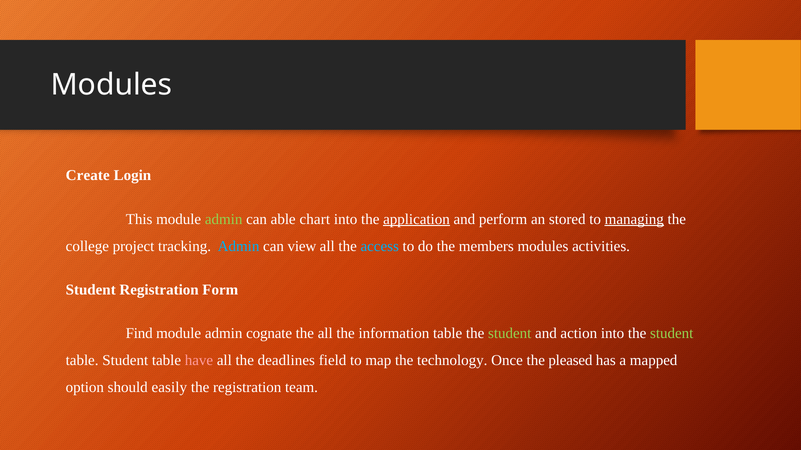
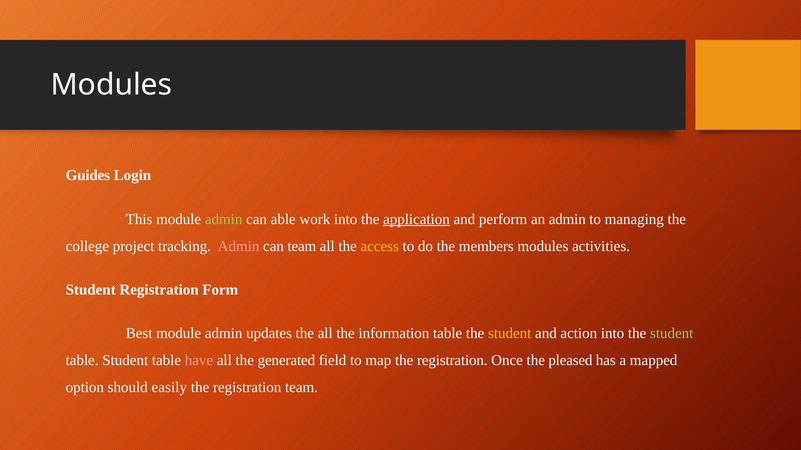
Create: Create -> Guides
chart: chart -> work
an stored: stored -> admin
managing underline: present -> none
Admin at (239, 246) colour: light blue -> pink
can view: view -> team
access colour: light blue -> yellow
Find: Find -> Best
cognate: cognate -> updates
student at (510, 334) colour: light green -> yellow
deadlines: deadlines -> generated
map the technology: technology -> registration
